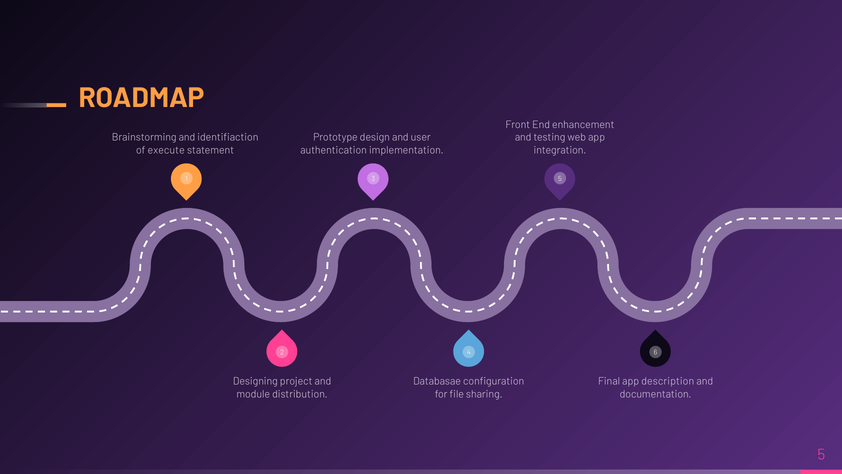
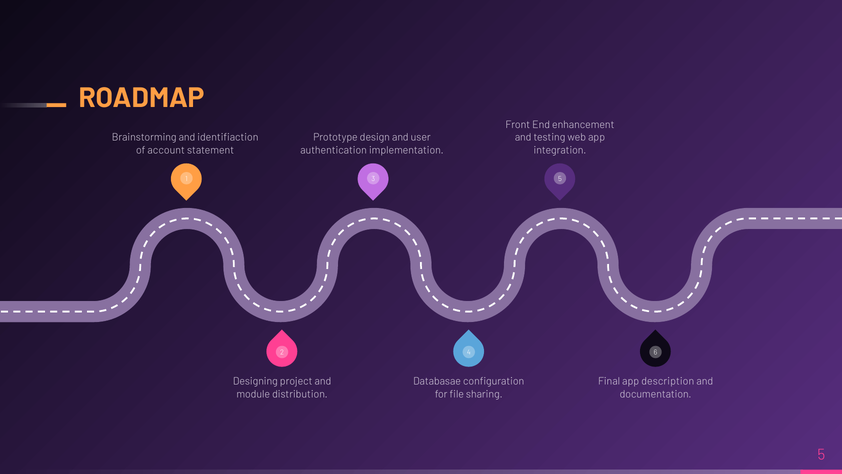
execute: execute -> account
